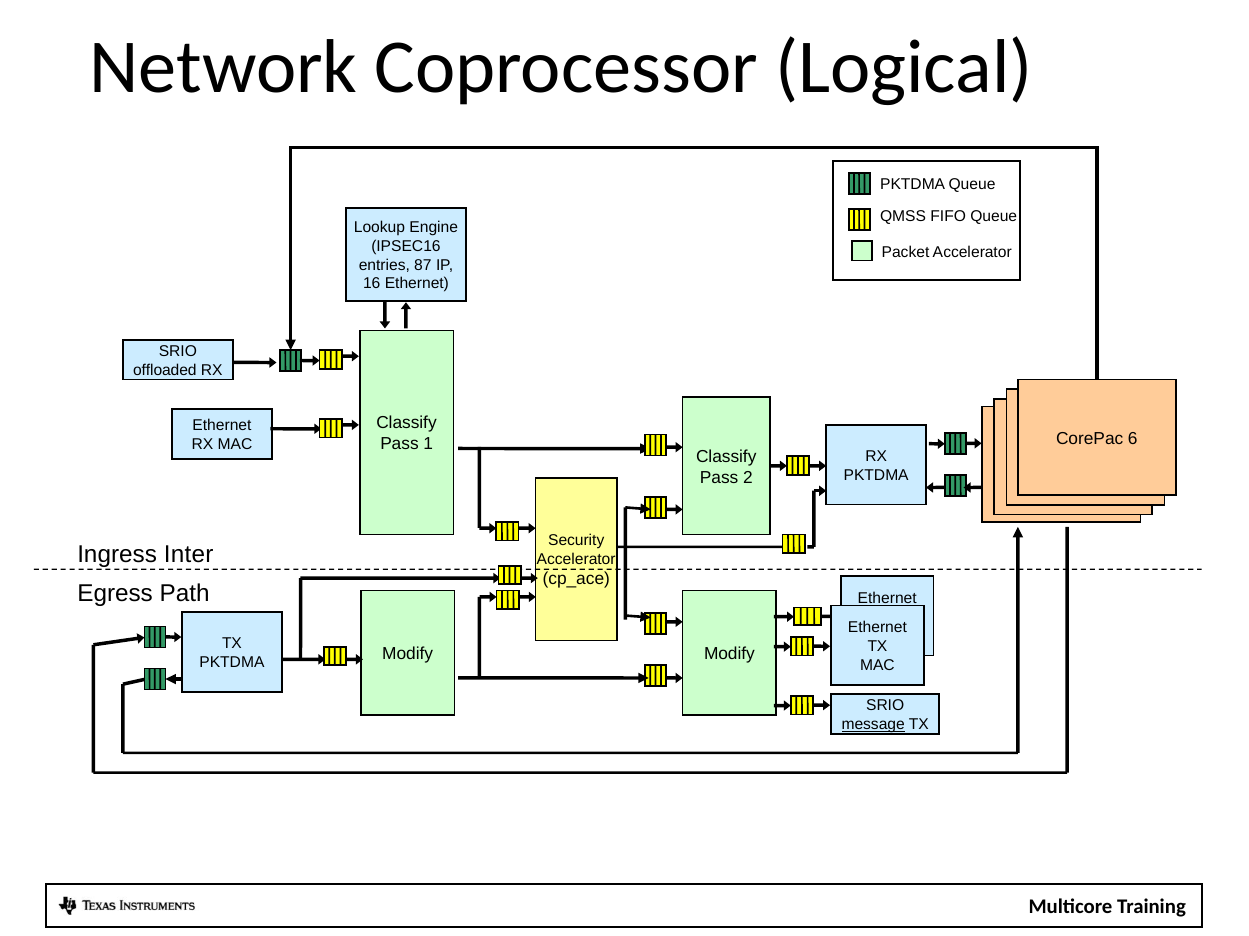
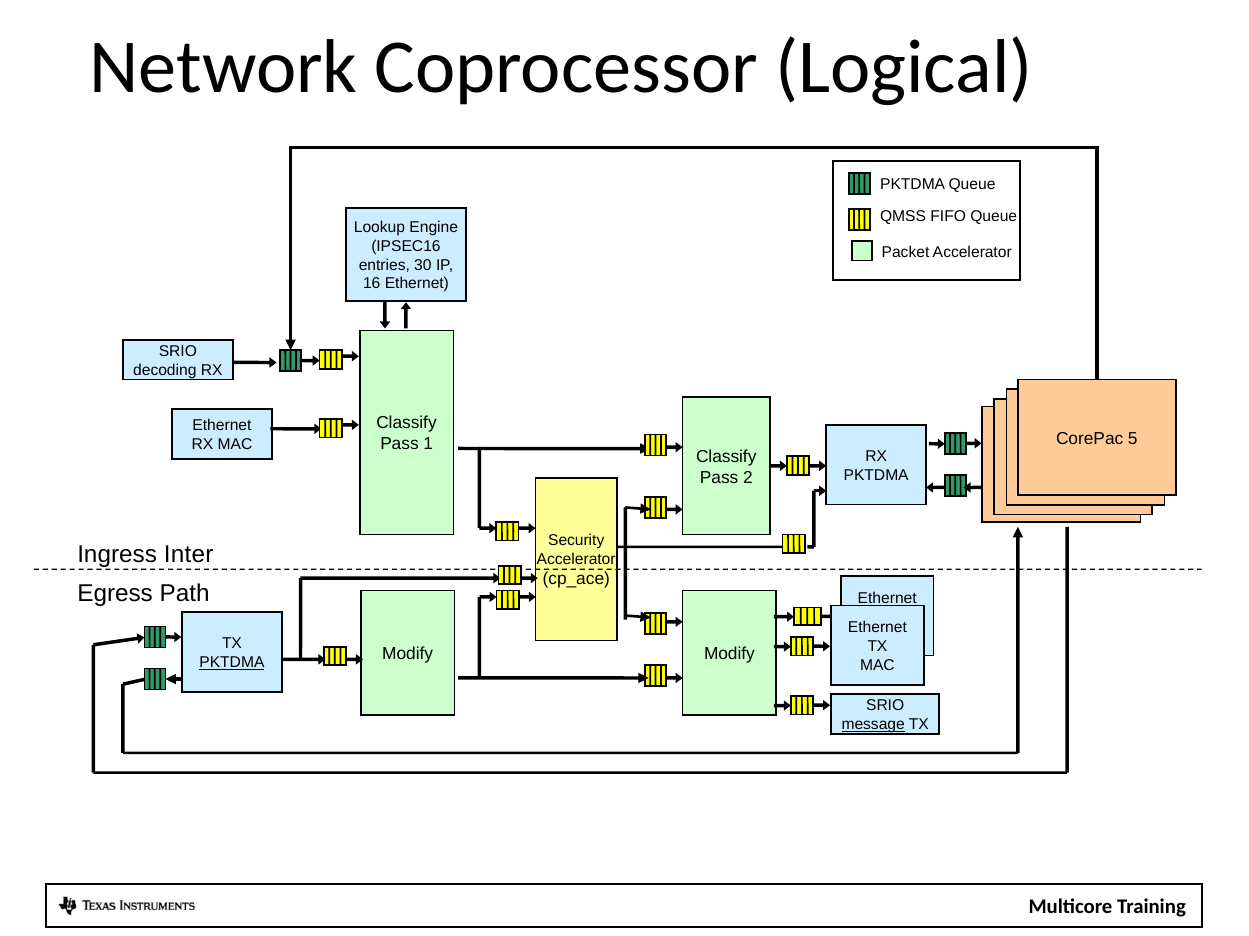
87: 87 -> 30
offloaded: offloaded -> decoding
6: 6 -> 5
PKTDMA at (232, 663) underline: none -> present
